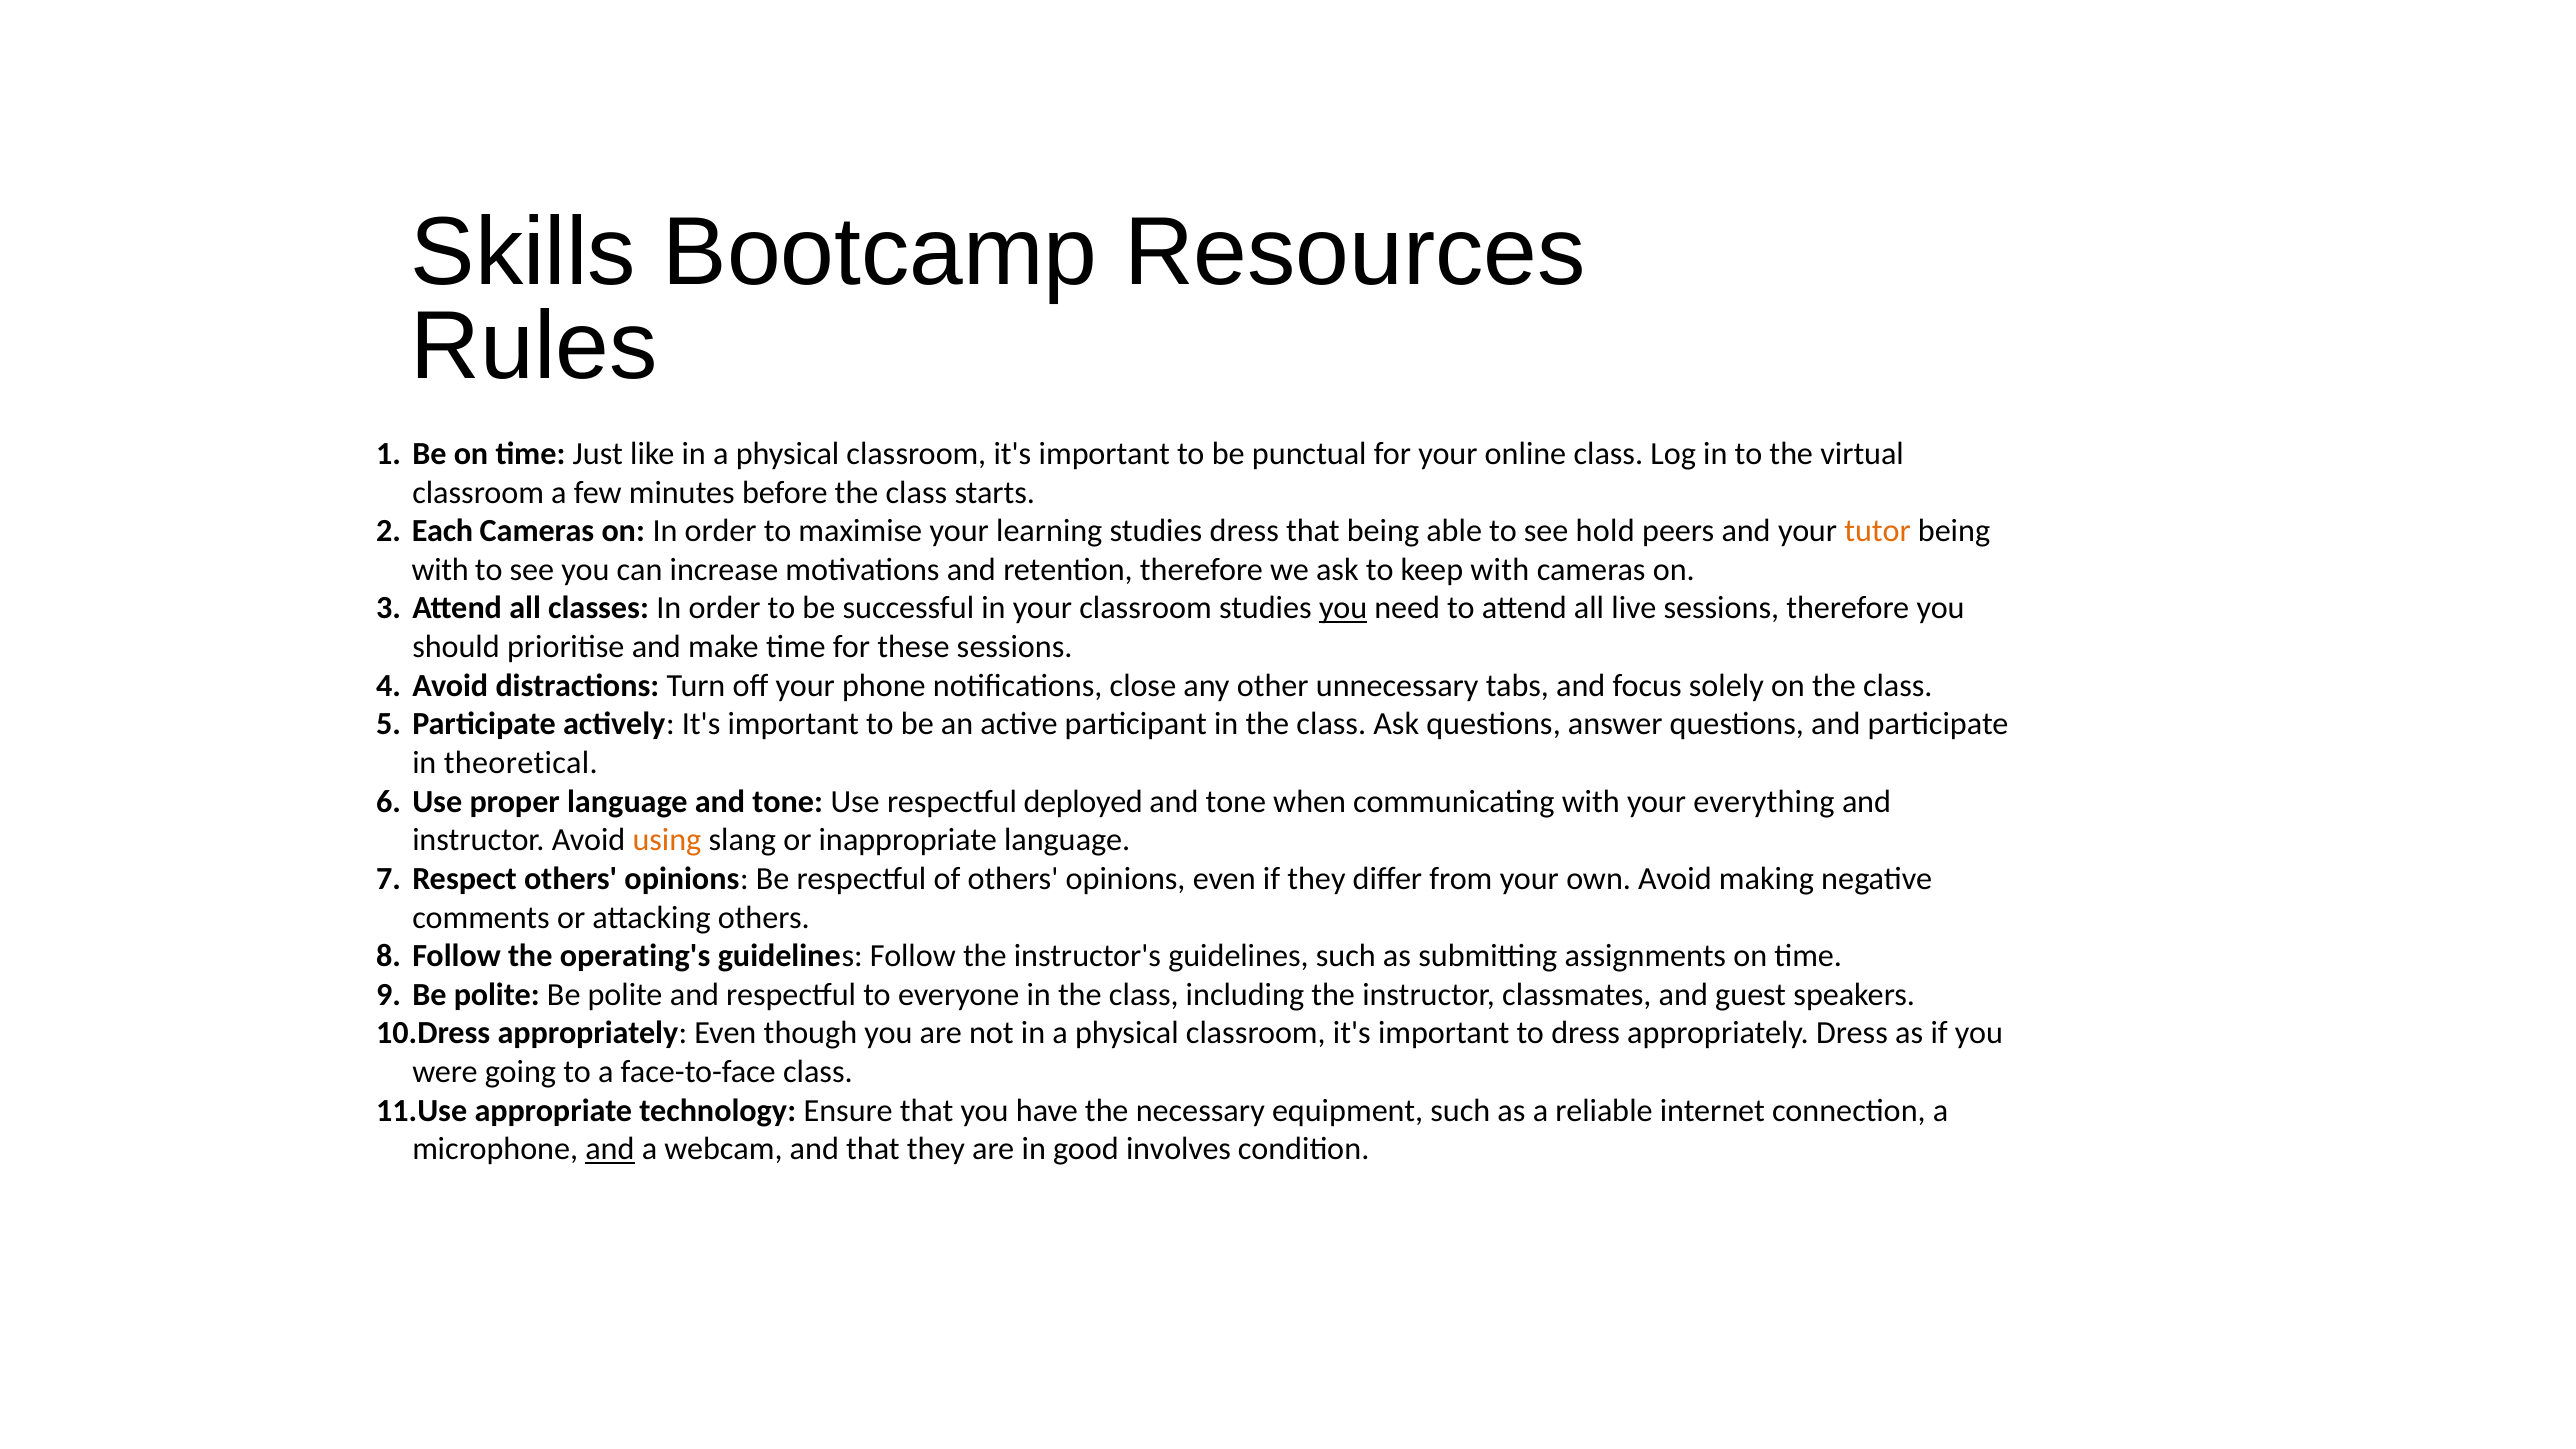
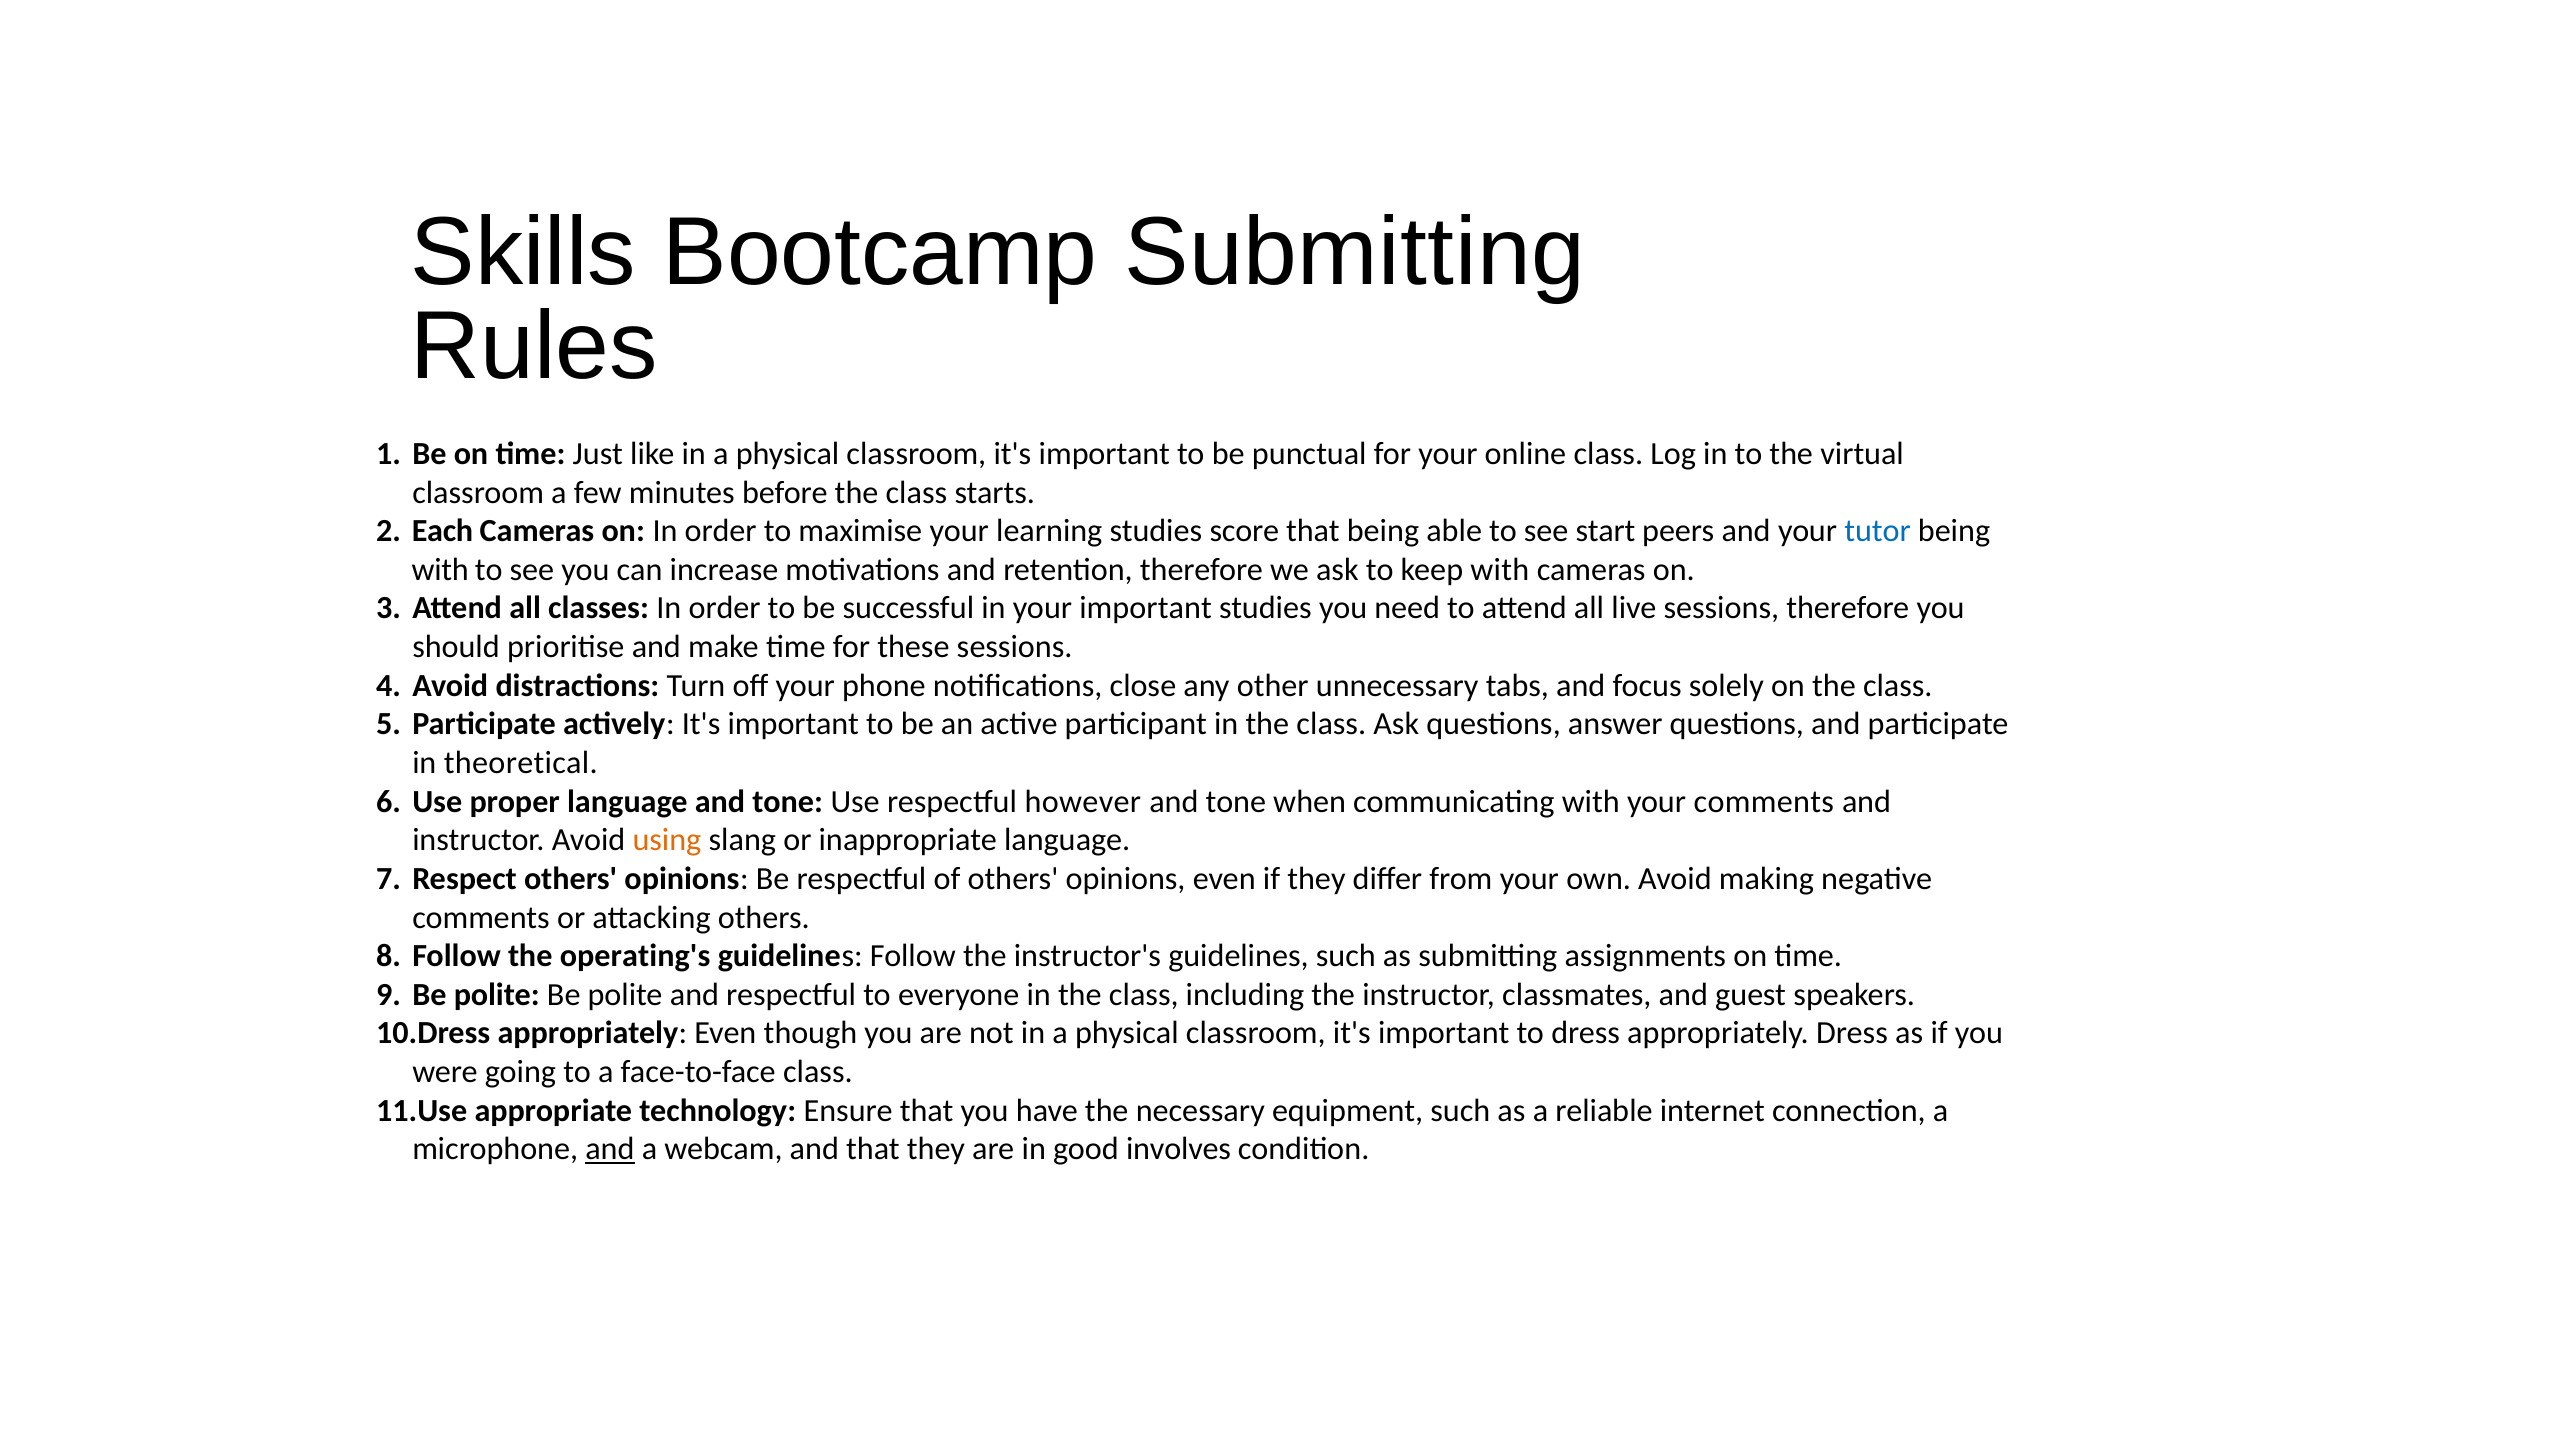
Bootcamp Resources: Resources -> Submitting
studies dress: dress -> score
hold: hold -> start
tutor colour: orange -> blue
your classroom: classroom -> important
you at (1343, 608) underline: present -> none
deployed: deployed -> however
your everything: everything -> comments
